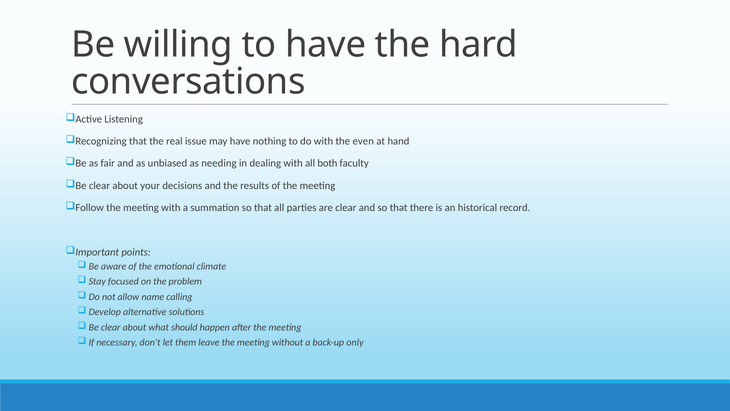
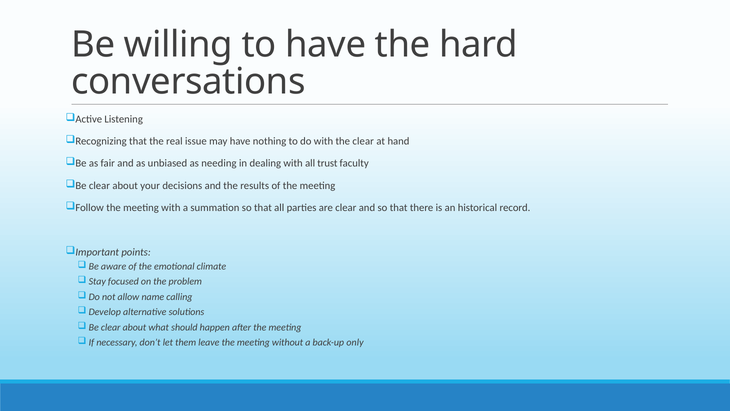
the even: even -> clear
both: both -> trust
